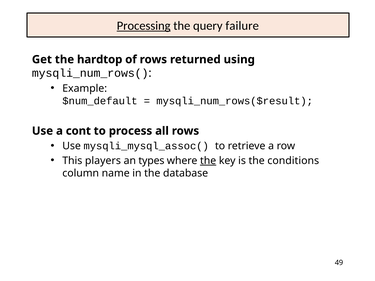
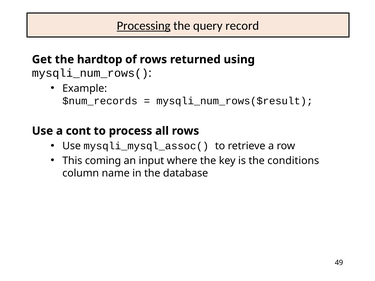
failure: failure -> record
$num_default: $num_default -> $num_records
players: players -> coming
types: types -> input
the at (208, 161) underline: present -> none
